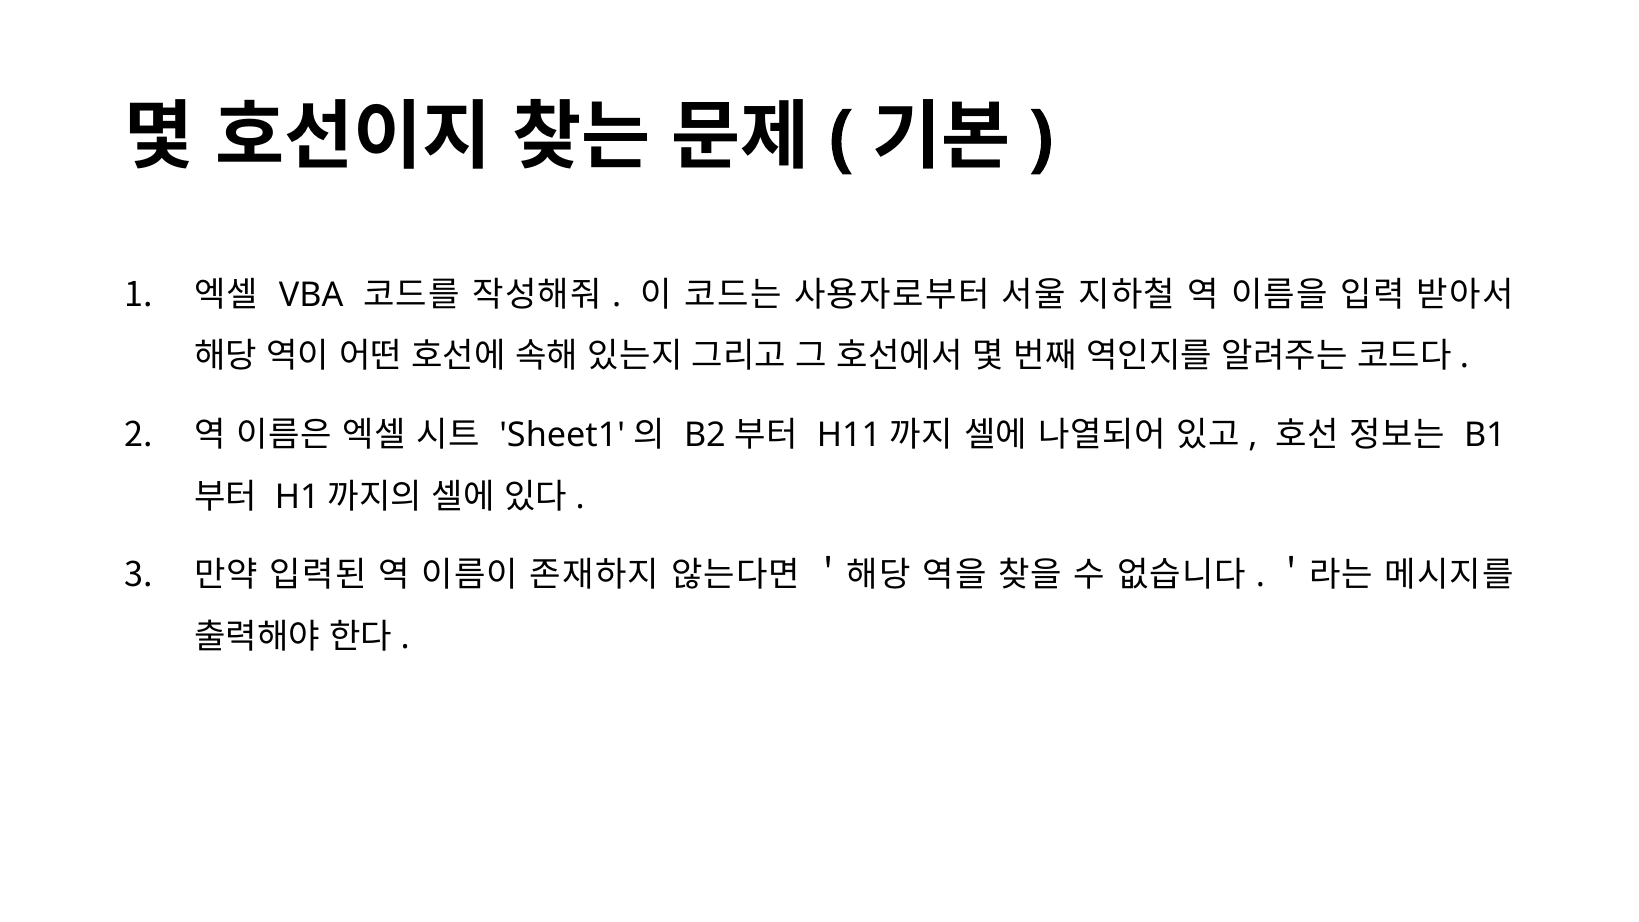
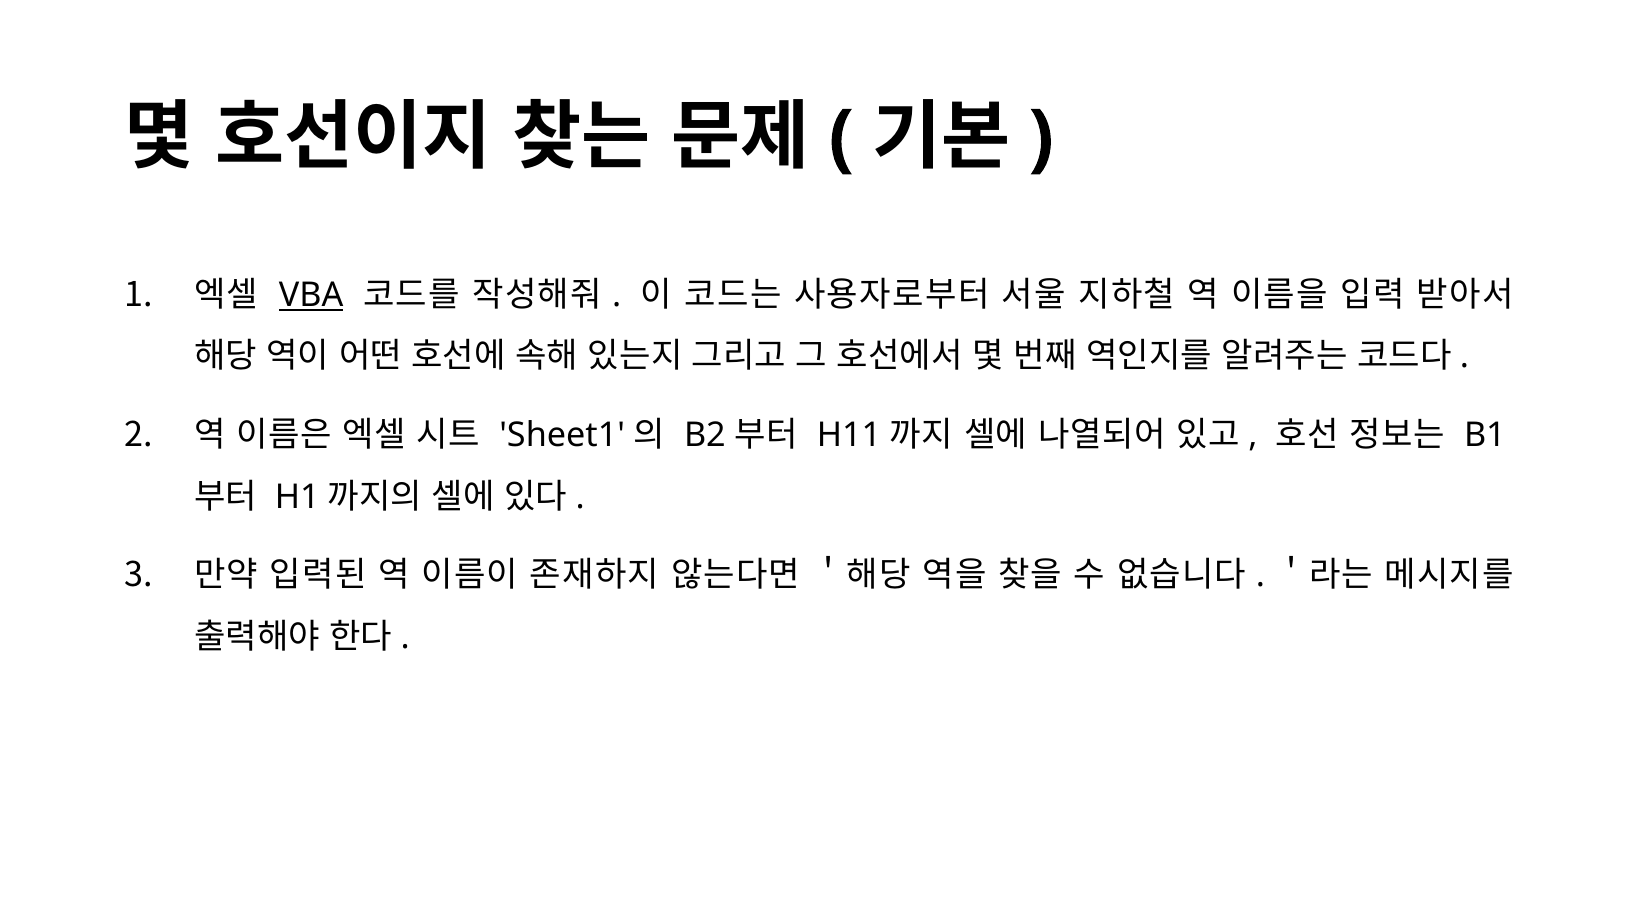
VBA underline: none -> present
